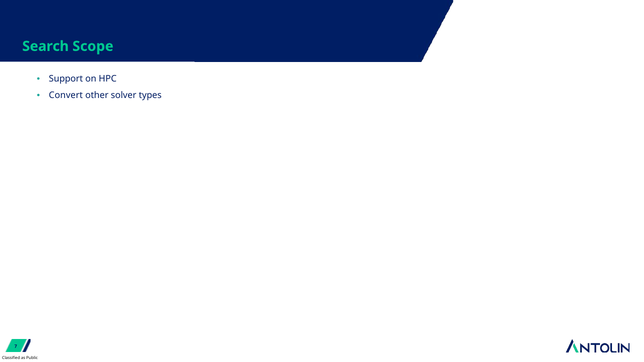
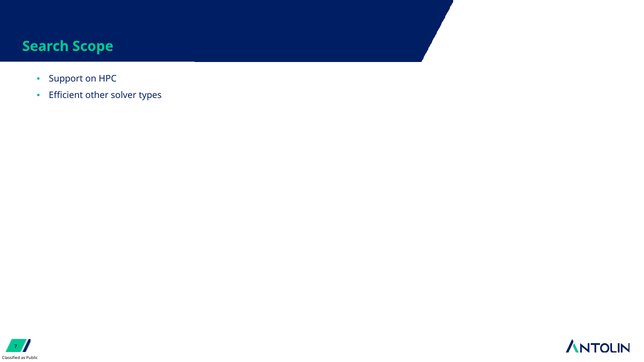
Convert: Convert -> Efficient
